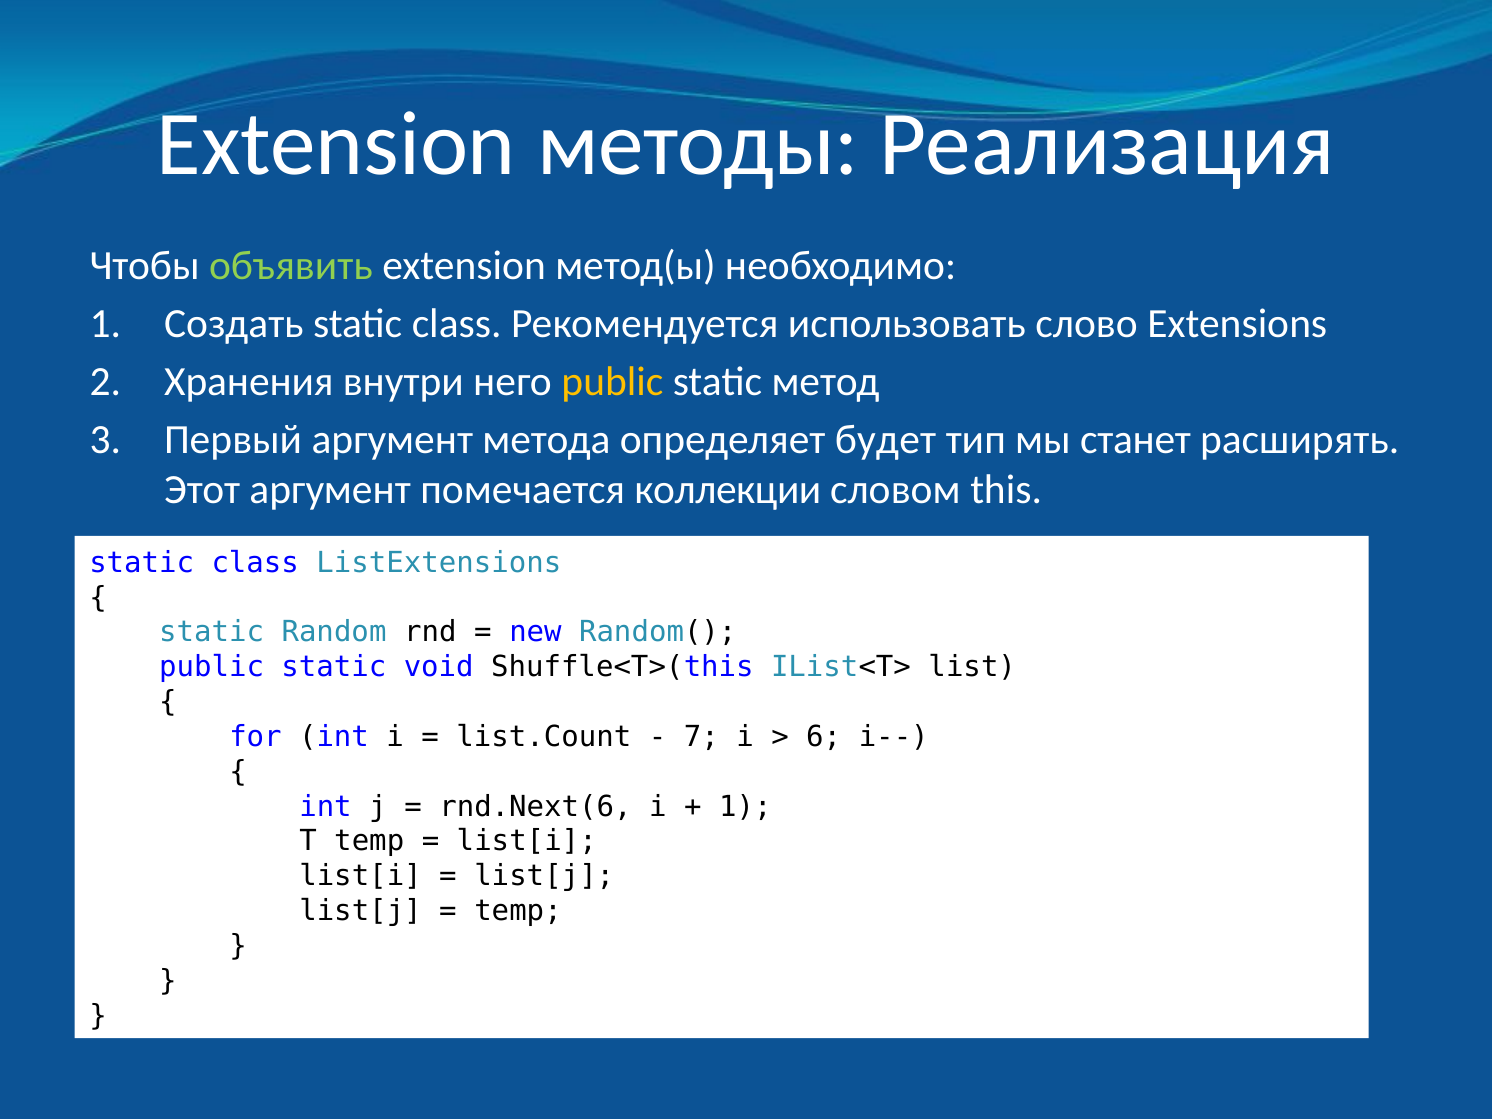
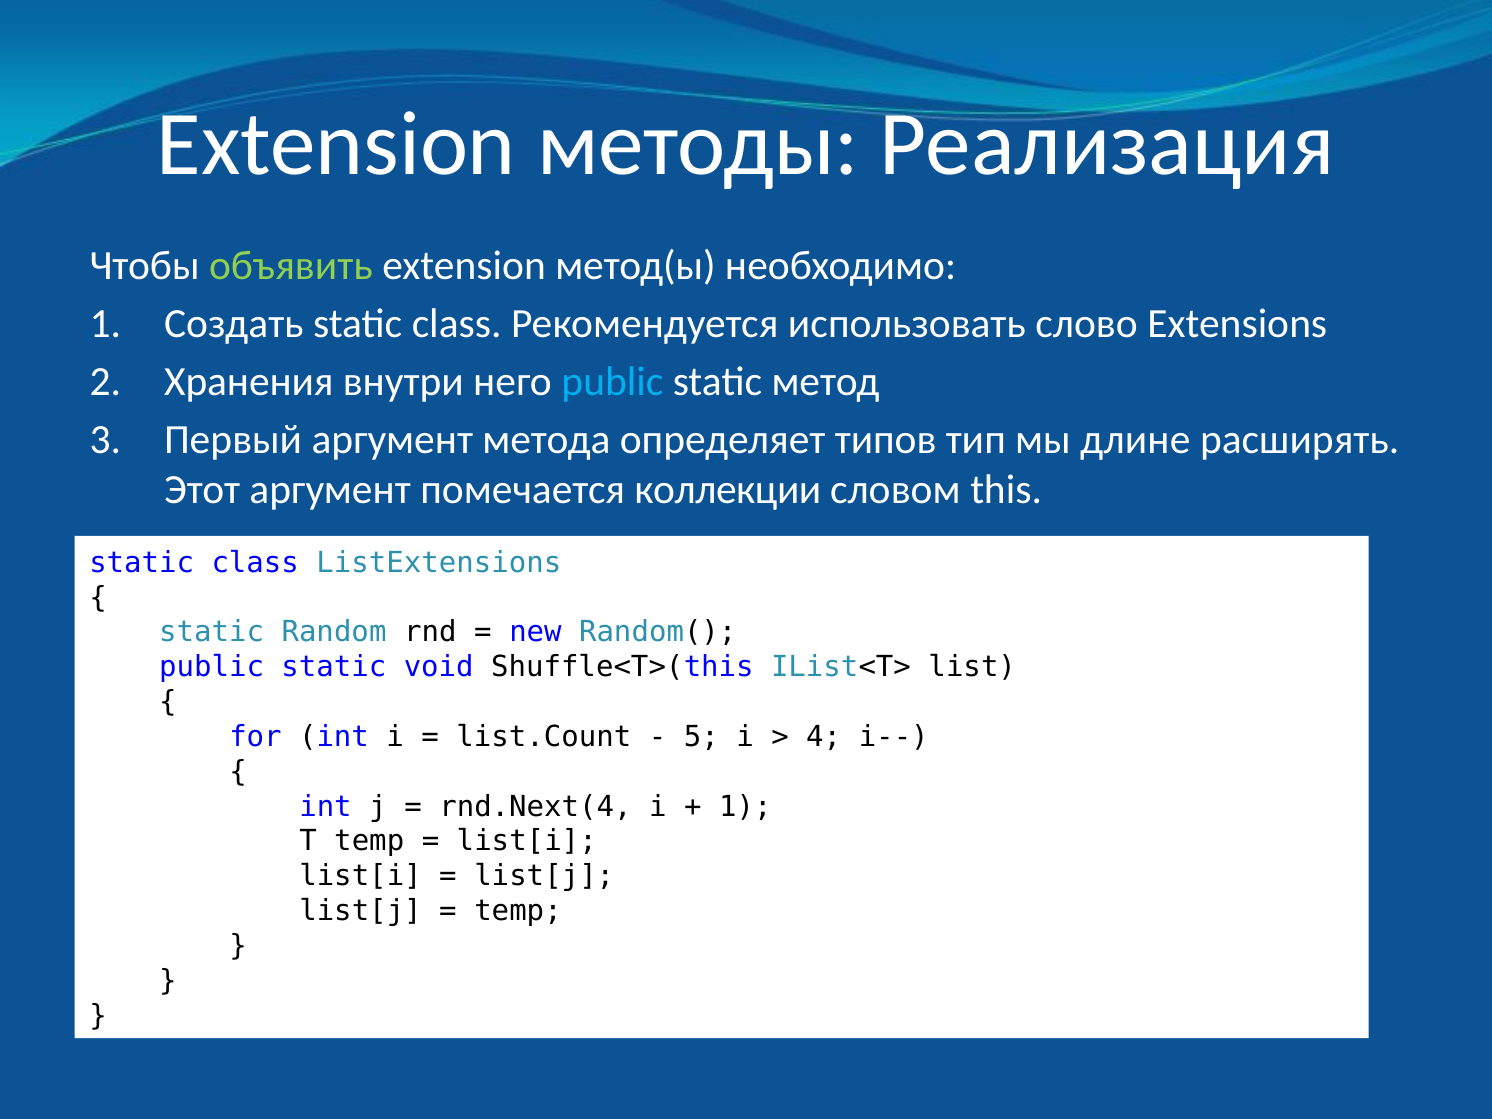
public at (612, 382) colour: yellow -> light blue
будет: будет -> типов
станет: станет -> длине
7: 7 -> 5
6: 6 -> 4
rnd.Next(6: rnd.Next(6 -> rnd.Next(4
